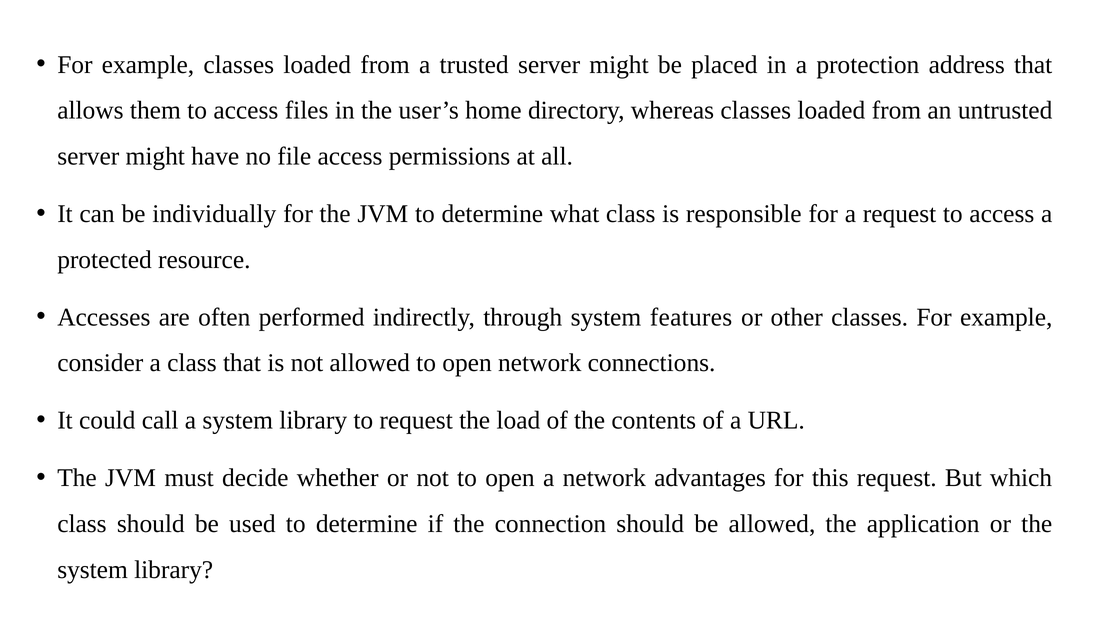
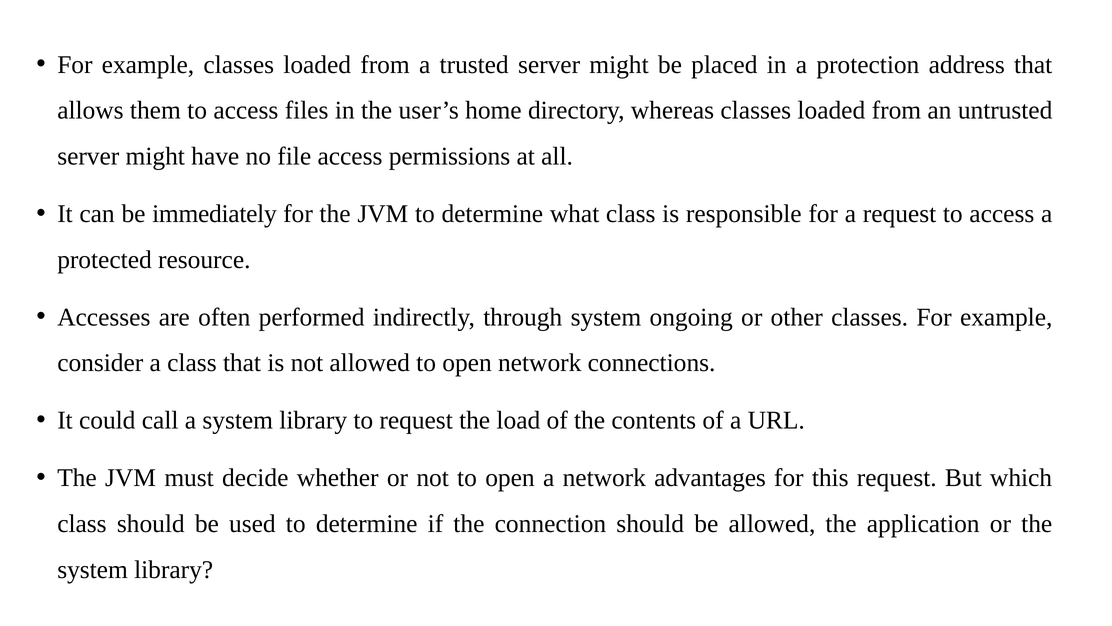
individually: individually -> immediately
features: features -> ongoing
